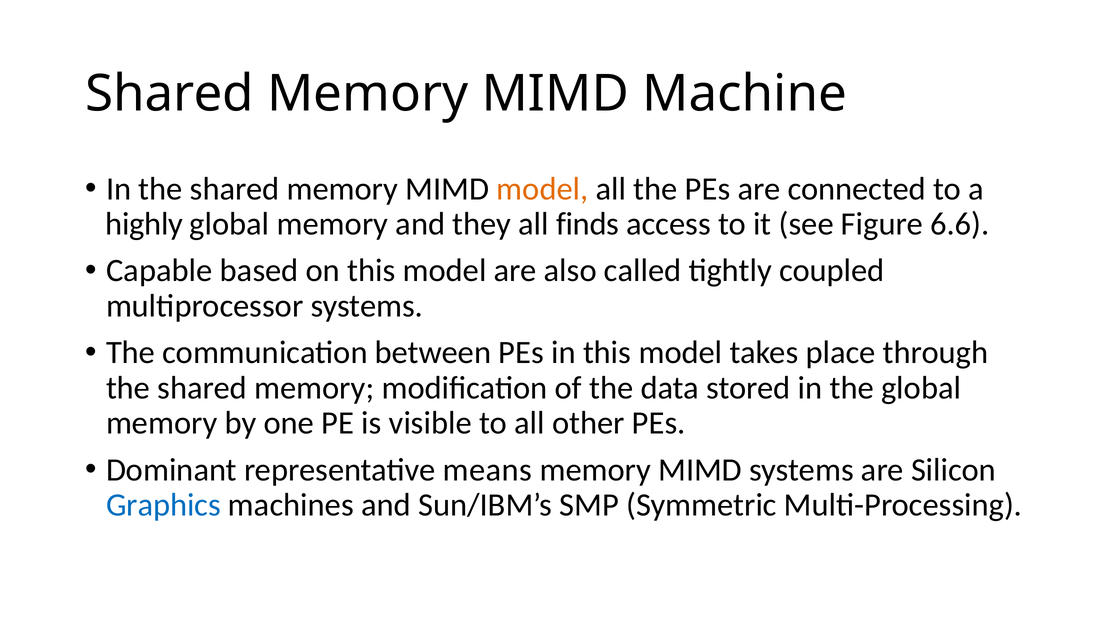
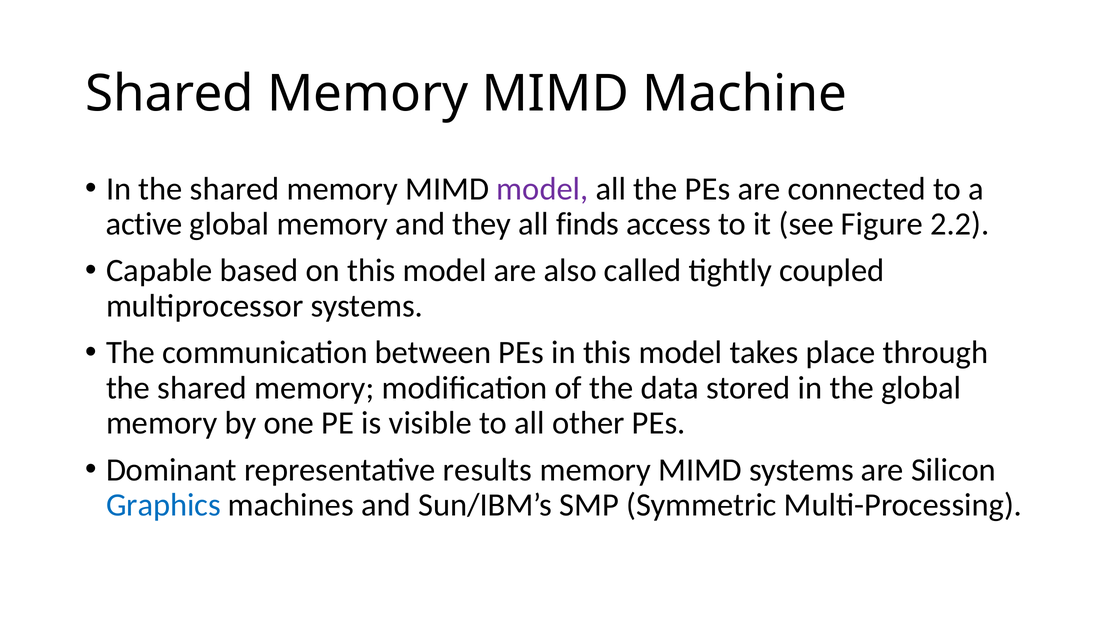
model at (542, 189) colour: orange -> purple
highly: highly -> active
6.6: 6.6 -> 2.2
means: means -> results
